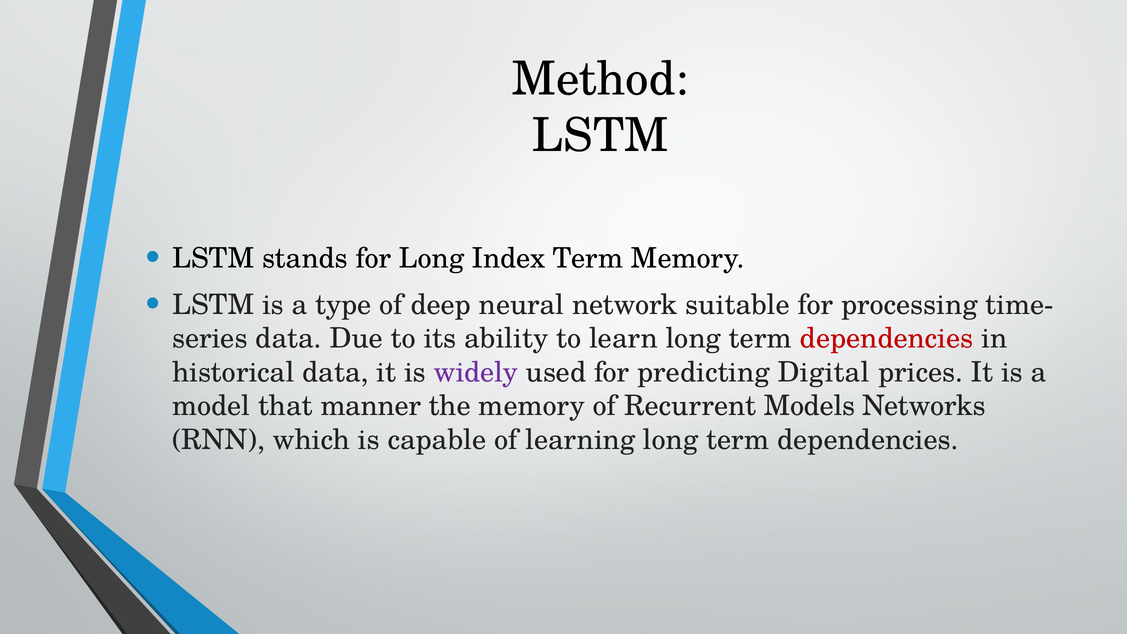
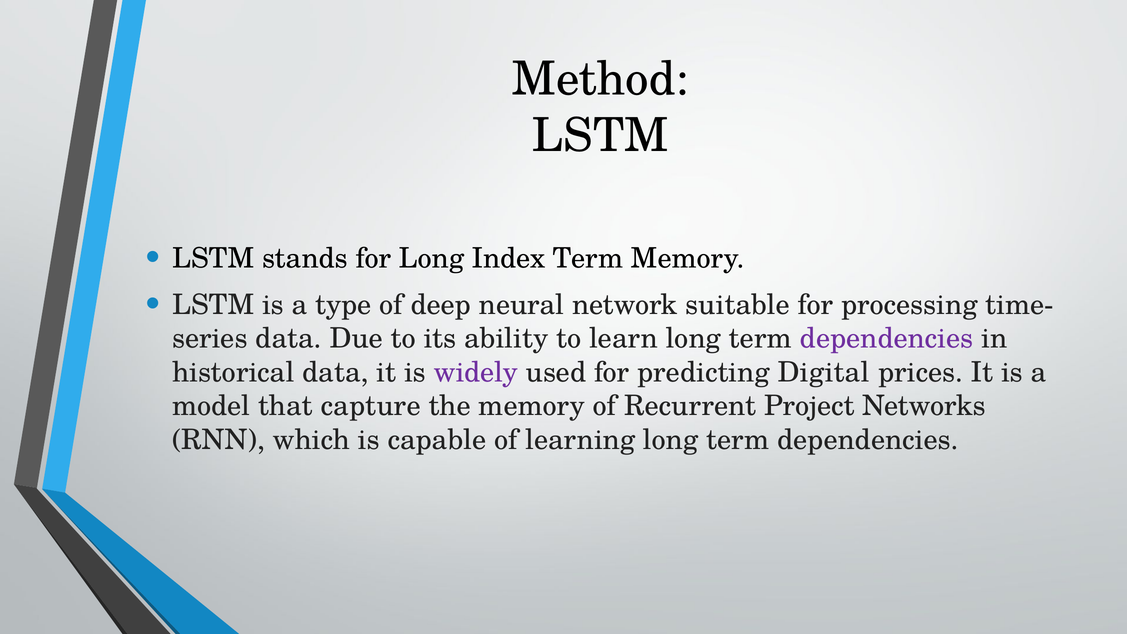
dependencies at (887, 338) colour: red -> purple
manner: manner -> capture
Models: Models -> Project
